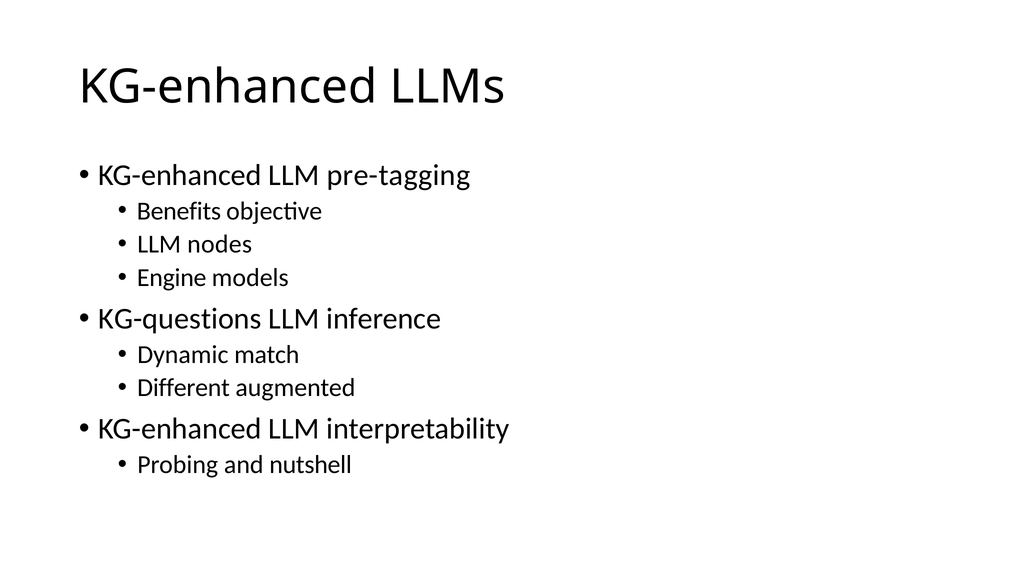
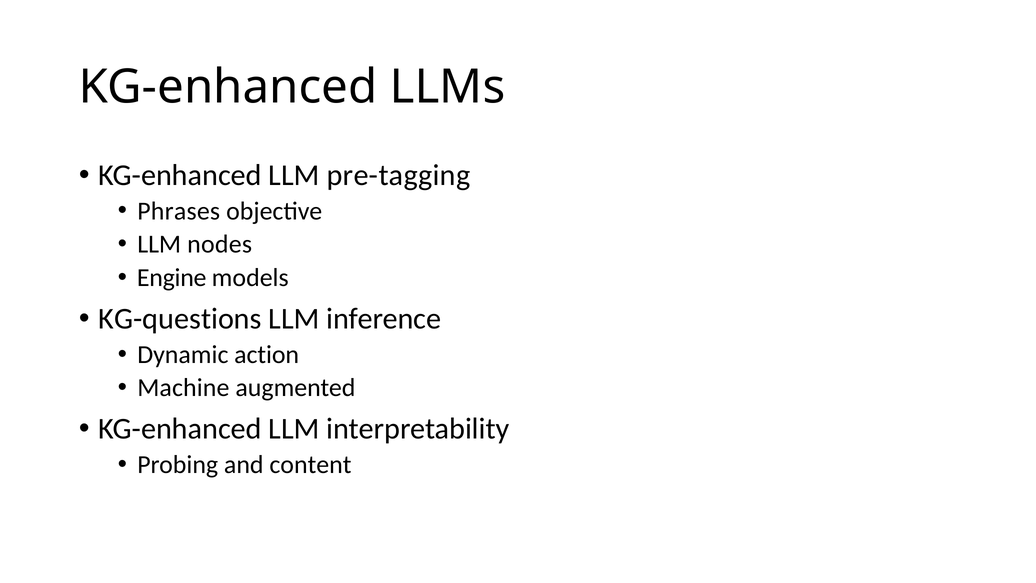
Benefits: Benefits -> Phrases
match: match -> action
Different: Different -> Machine
nutshell: nutshell -> content
